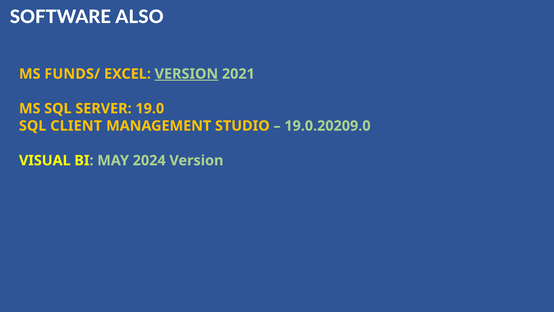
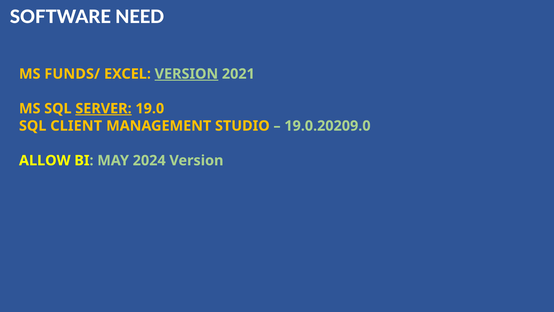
ALSO: ALSO -> NEED
SERVER underline: none -> present
VISUAL: VISUAL -> ALLOW
